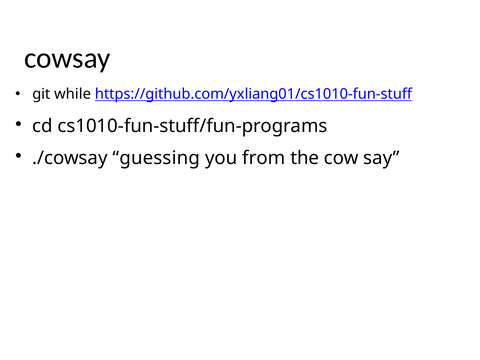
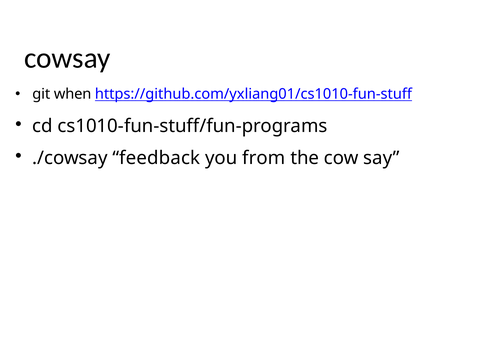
while: while -> when
guessing: guessing -> feedback
